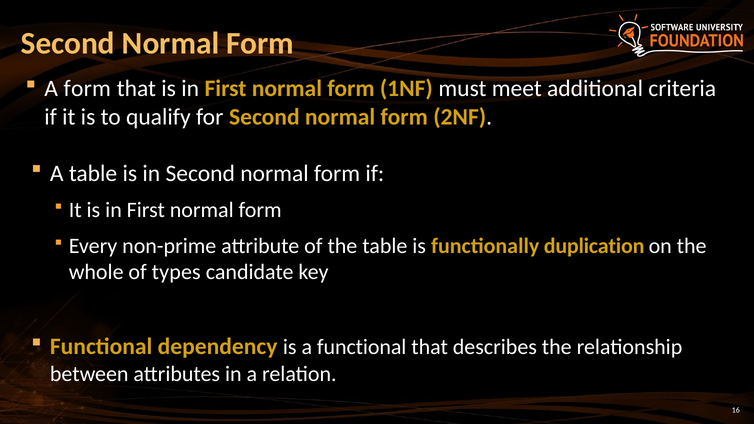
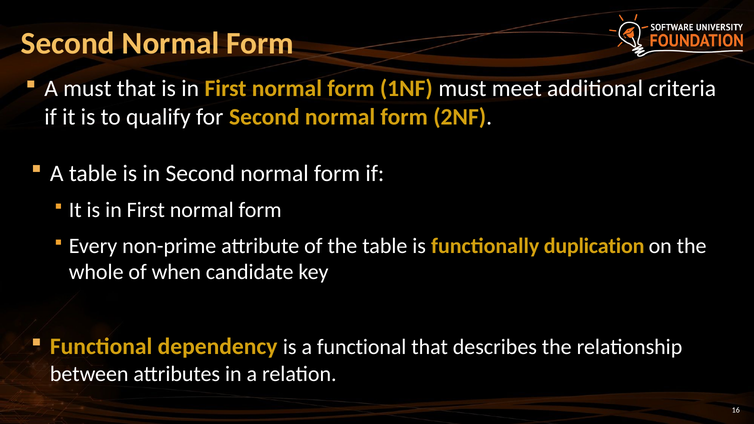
A form: form -> must
types: types -> when
